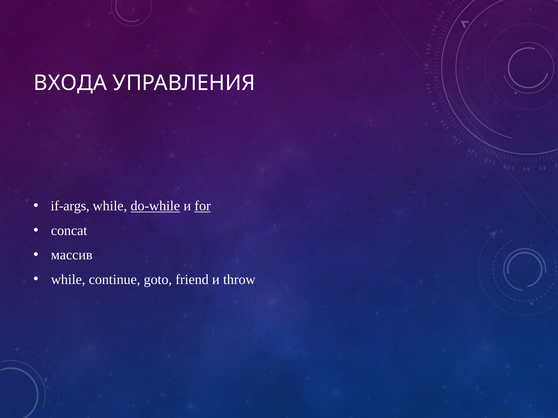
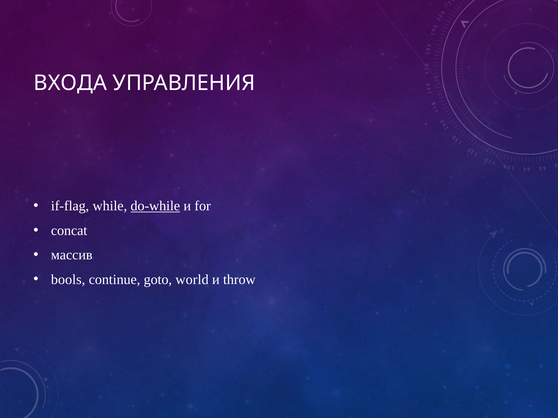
if-args: if-args -> if-flag
for underline: present -> none
while at (68, 280): while -> bools
friend: friend -> world
